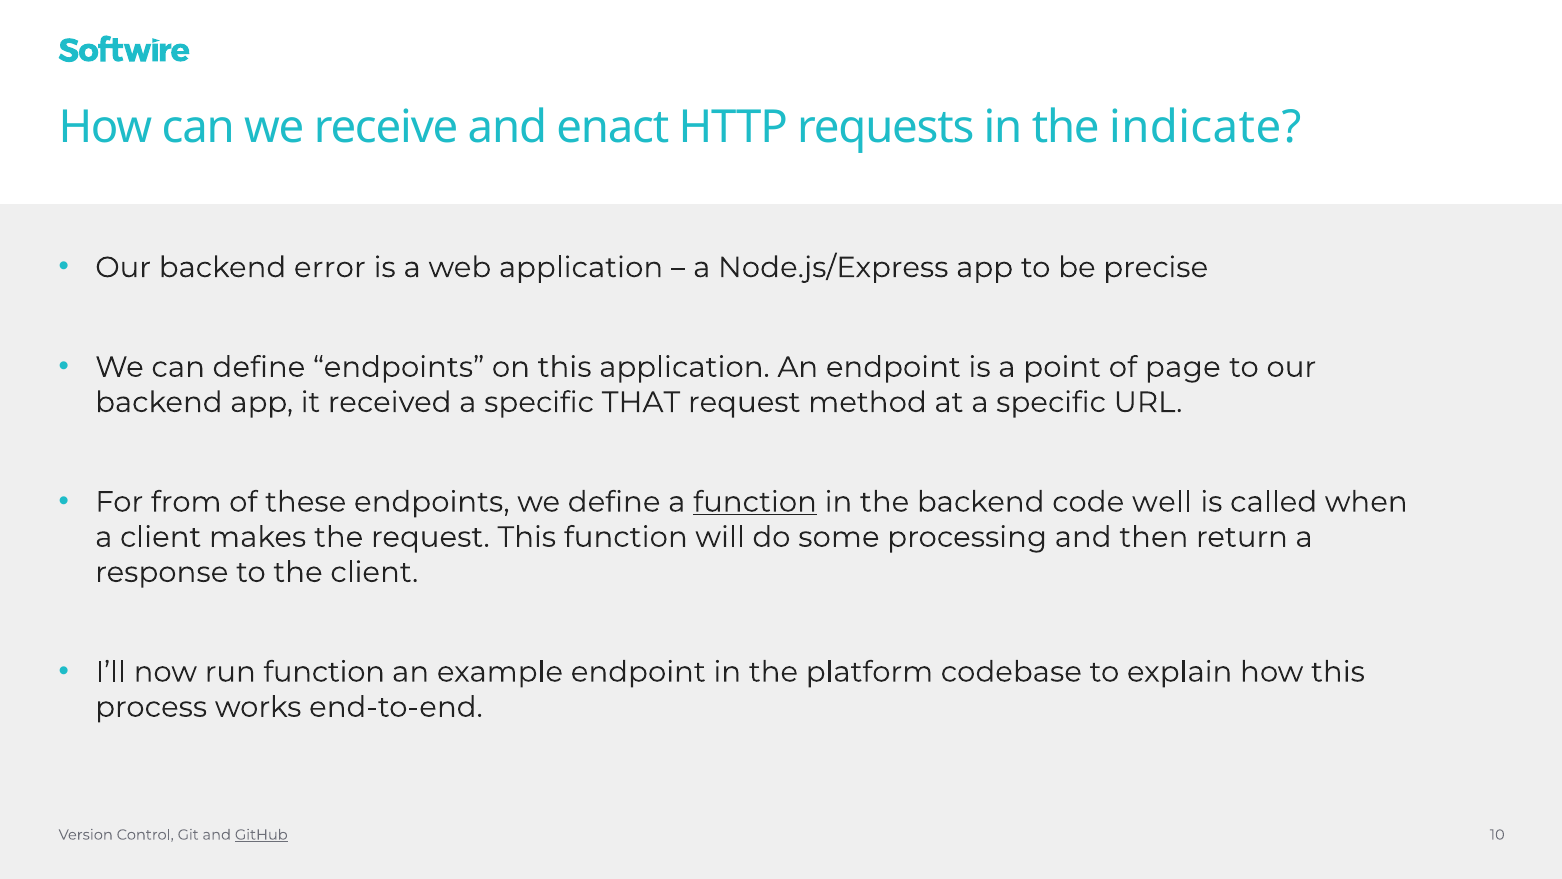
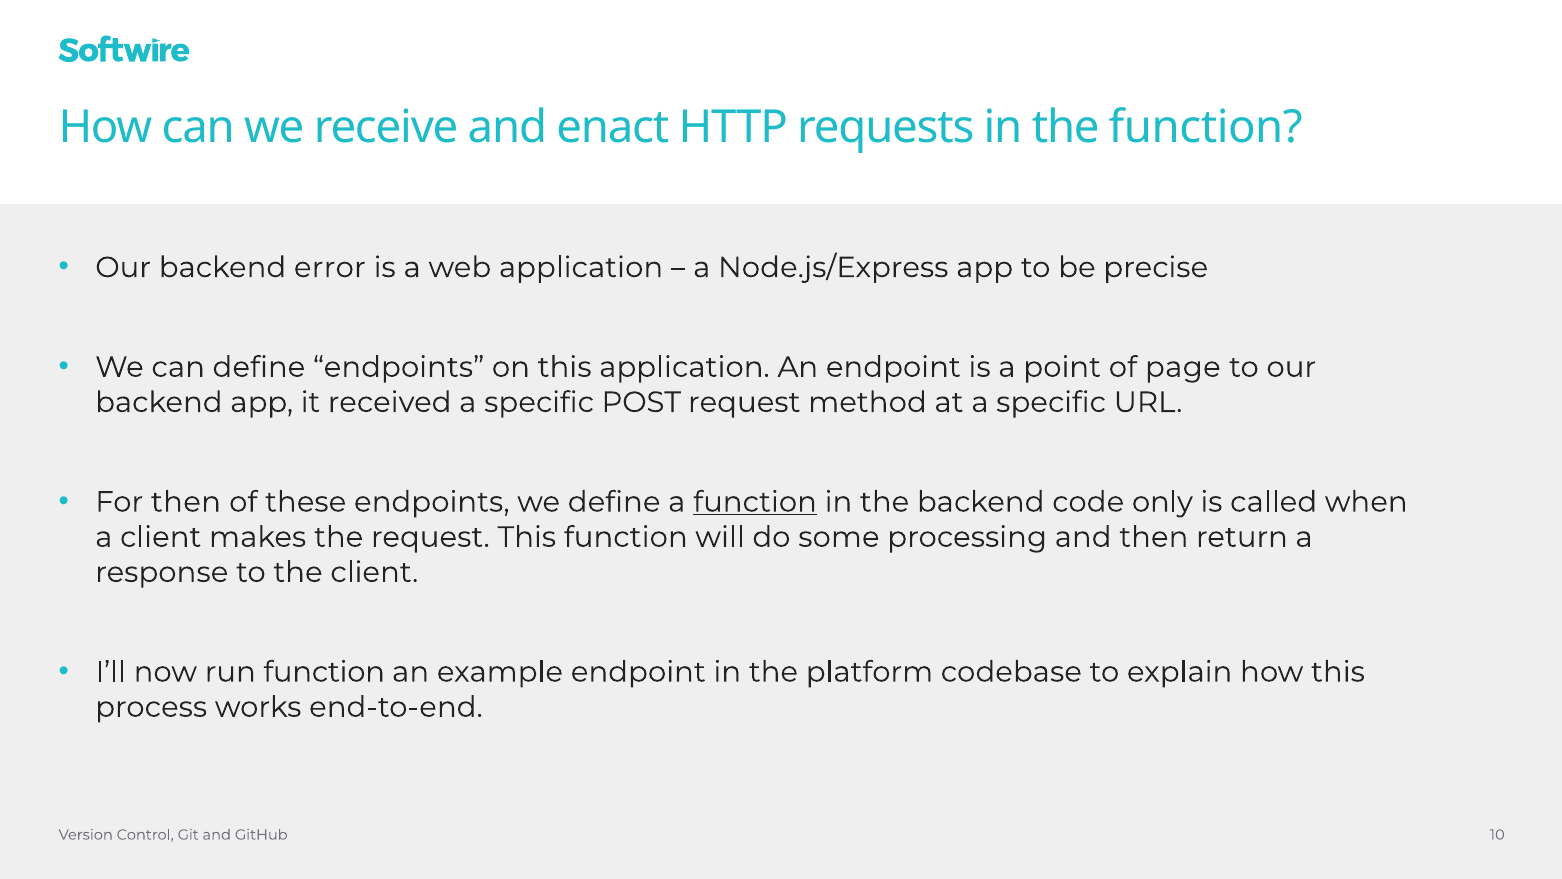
the indicate: indicate -> function
THAT: THAT -> POST
For from: from -> then
well: well -> only
GitHub underline: present -> none
